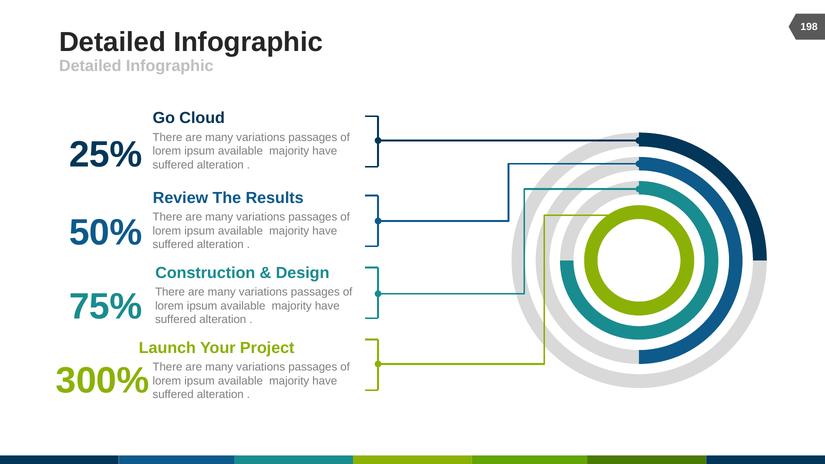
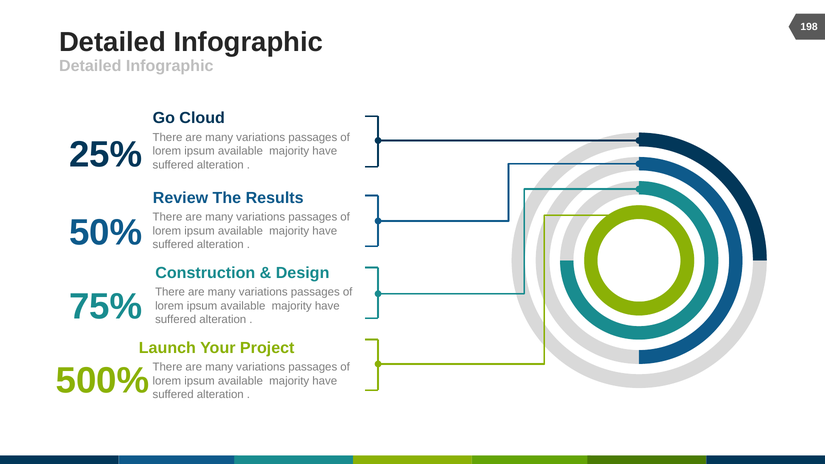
300%: 300% -> 500%
